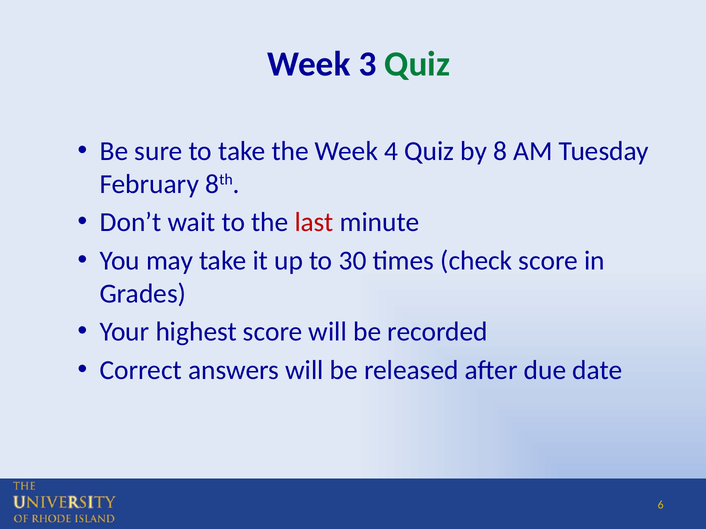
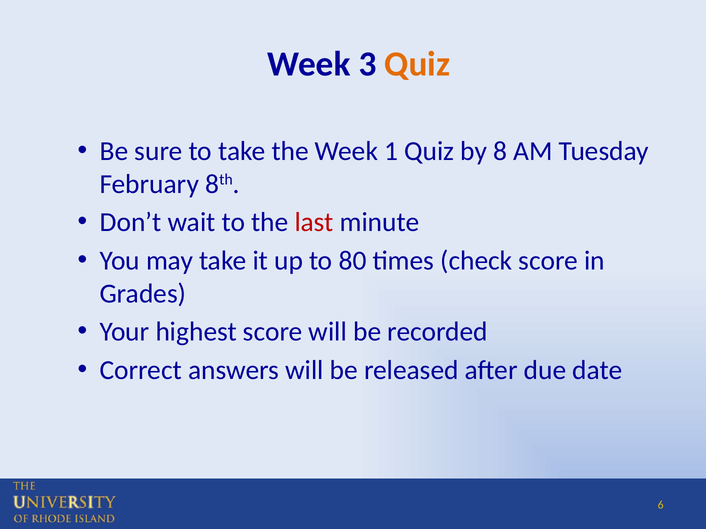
Quiz at (417, 64) colour: green -> orange
4: 4 -> 1
30: 30 -> 80
